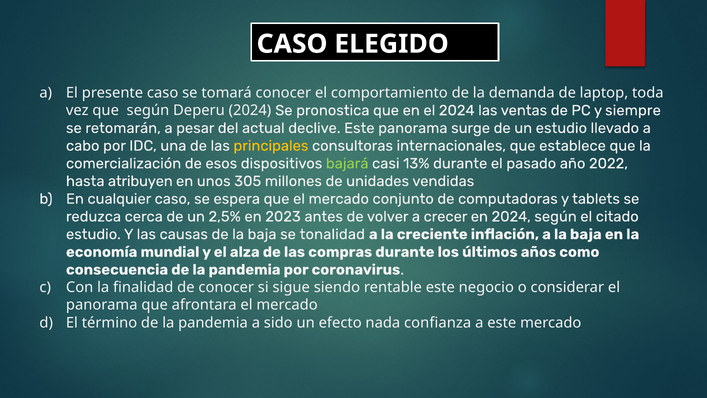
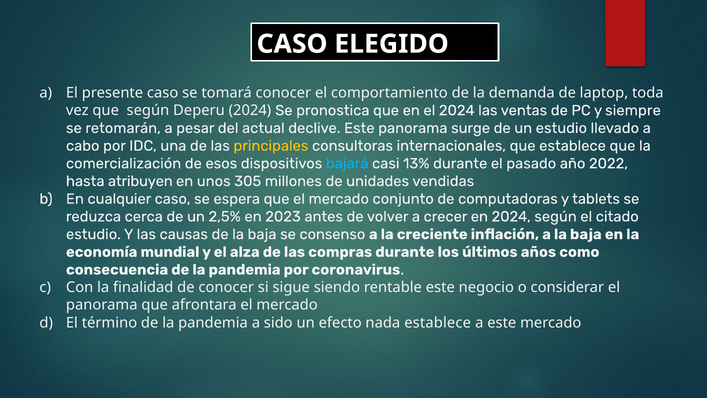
bajará colour: light green -> light blue
tonalidad: tonalidad -> consenso
nada confianza: confianza -> establece
